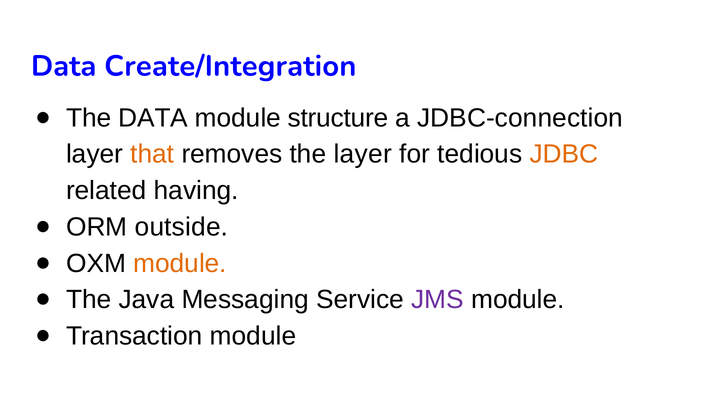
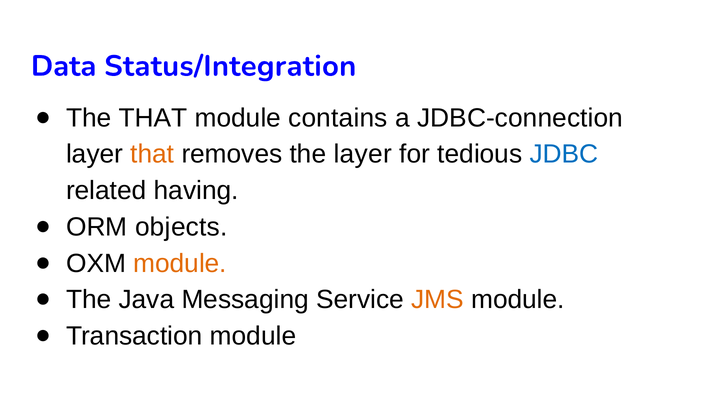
Create/Integration: Create/Integration -> Status/Integration
The DATA: DATA -> THAT
structure: structure -> contains
JDBC colour: orange -> blue
outside: outside -> objects
JMS colour: purple -> orange
